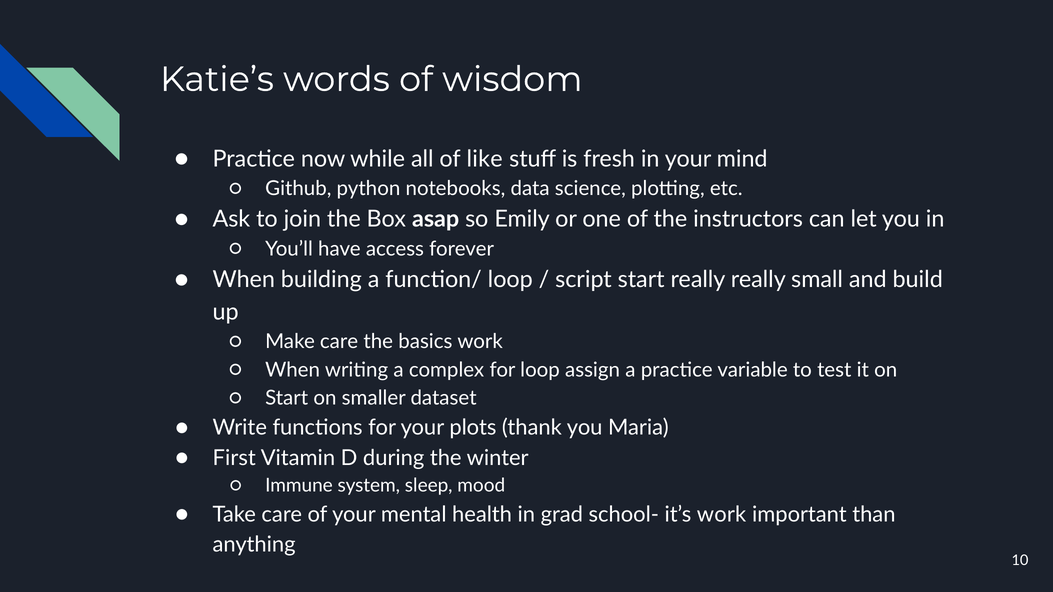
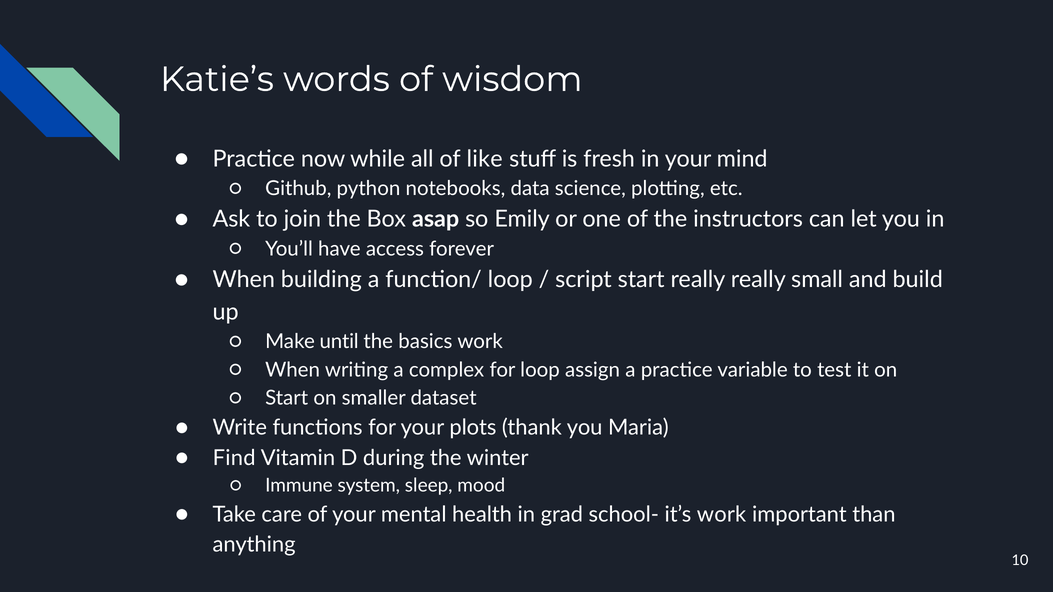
Make care: care -> until
First: First -> Find
